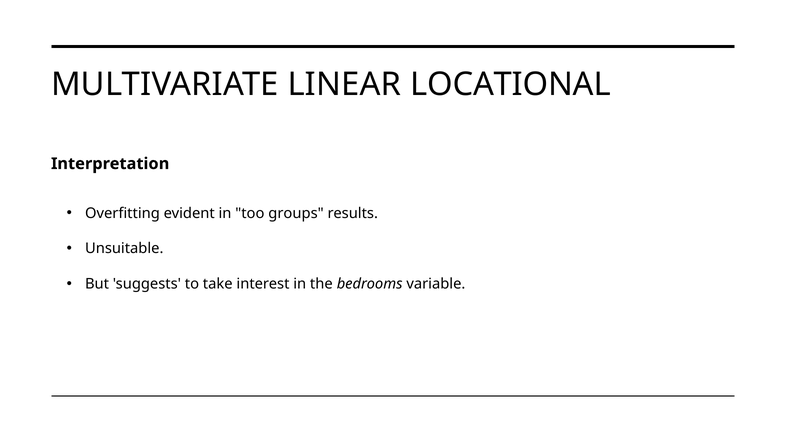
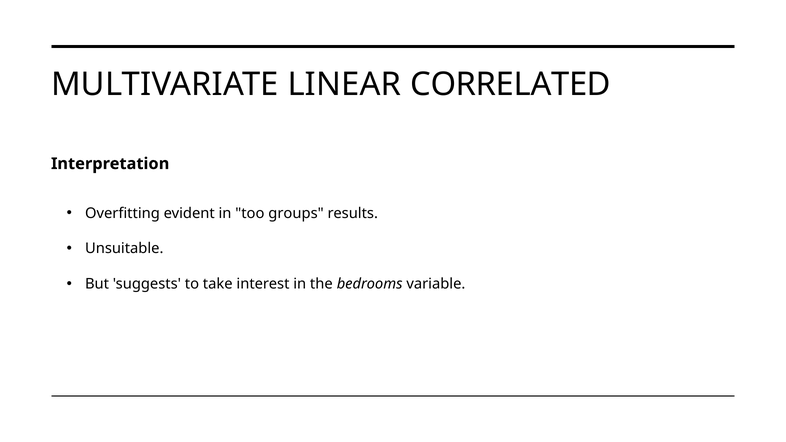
LOCATIONAL: LOCATIONAL -> CORRELATED
